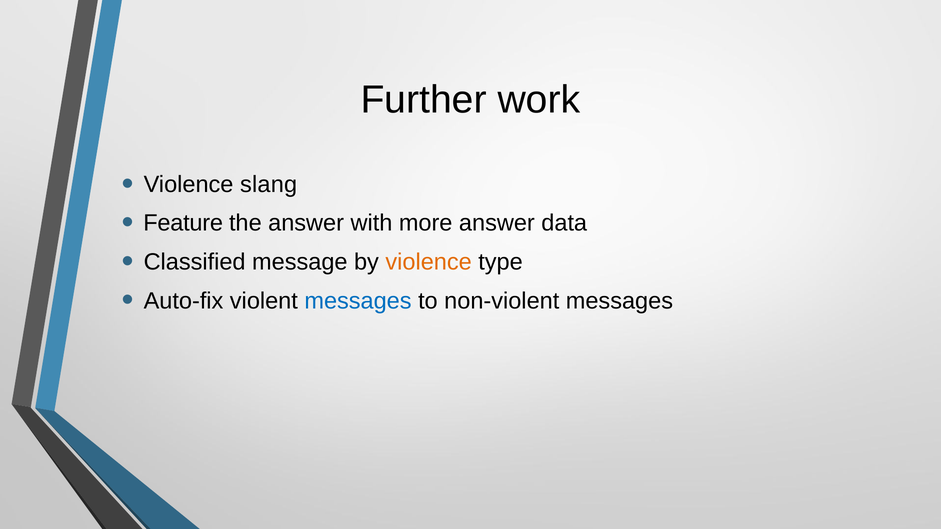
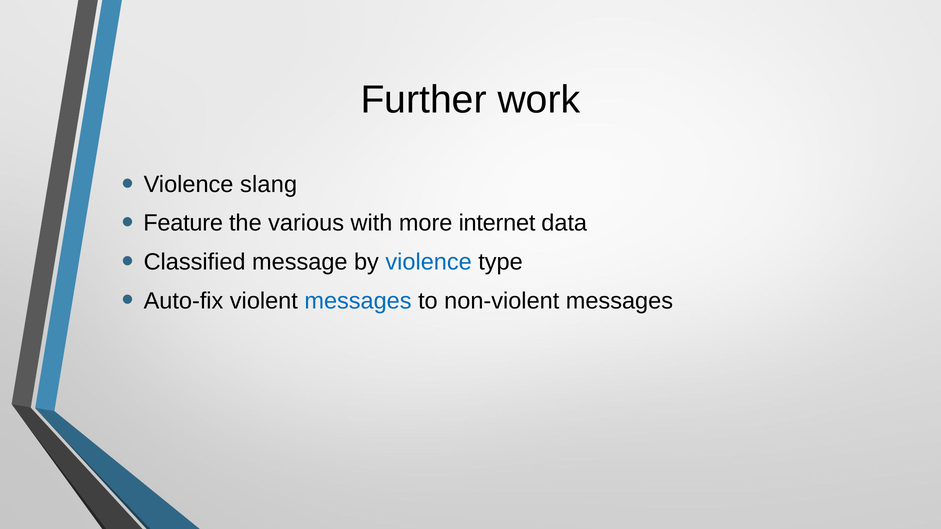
the answer: answer -> various
more answer: answer -> internet
violence at (429, 262) colour: orange -> blue
